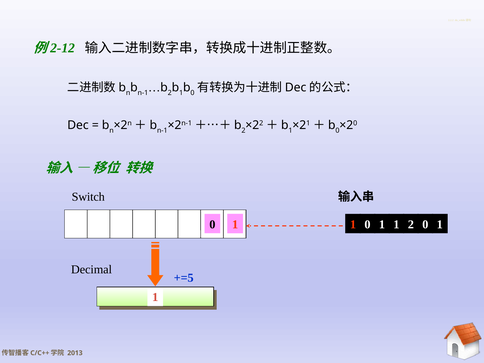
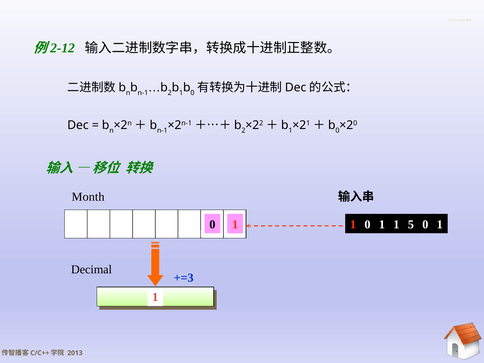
Switch: Switch -> Month
0 2: 2 -> 5
+=5: +=5 -> +=3
